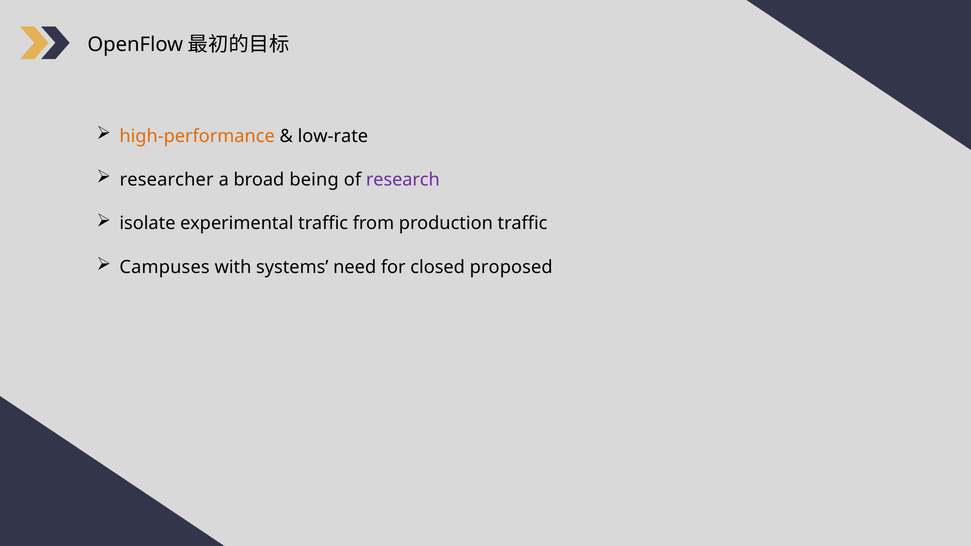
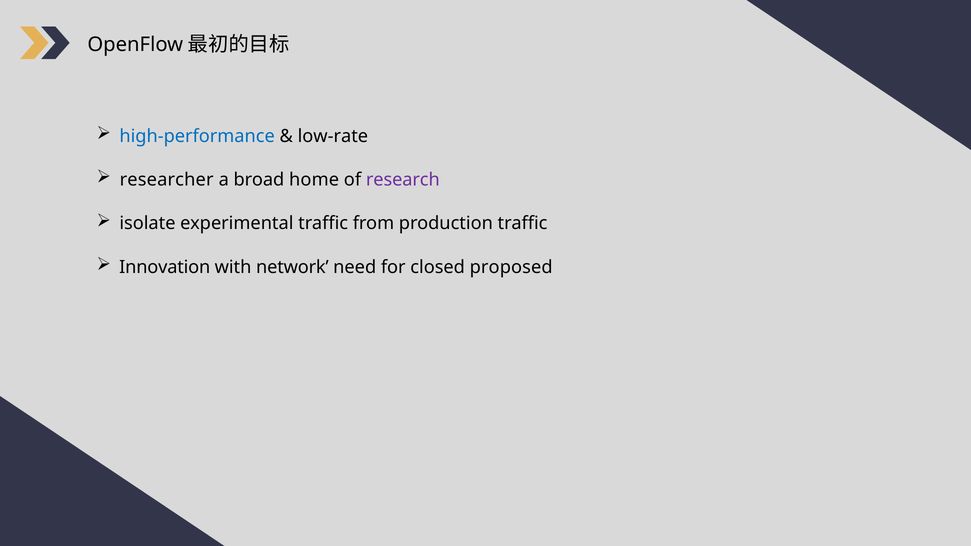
high-performance colour: orange -> blue
being: being -> home
Campuses: Campuses -> Innovation
systems: systems -> network
